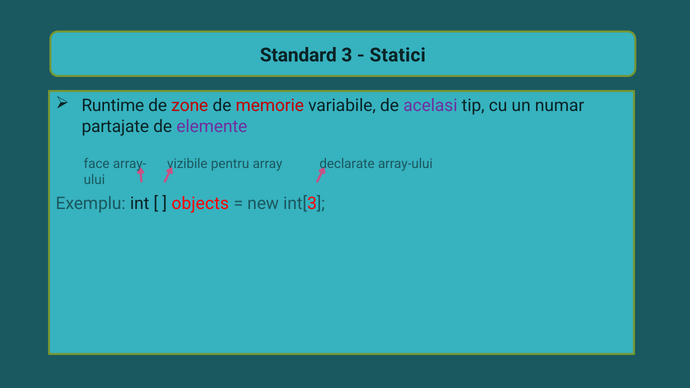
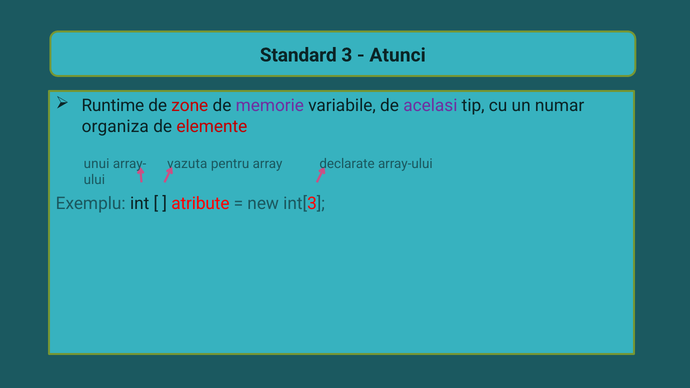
Statici: Statici -> Atunci
memorie colour: red -> purple
partajate: partajate -> organiza
elemente colour: purple -> red
face: face -> unui
vizibile: vizibile -> vazuta
objects: objects -> atribute
